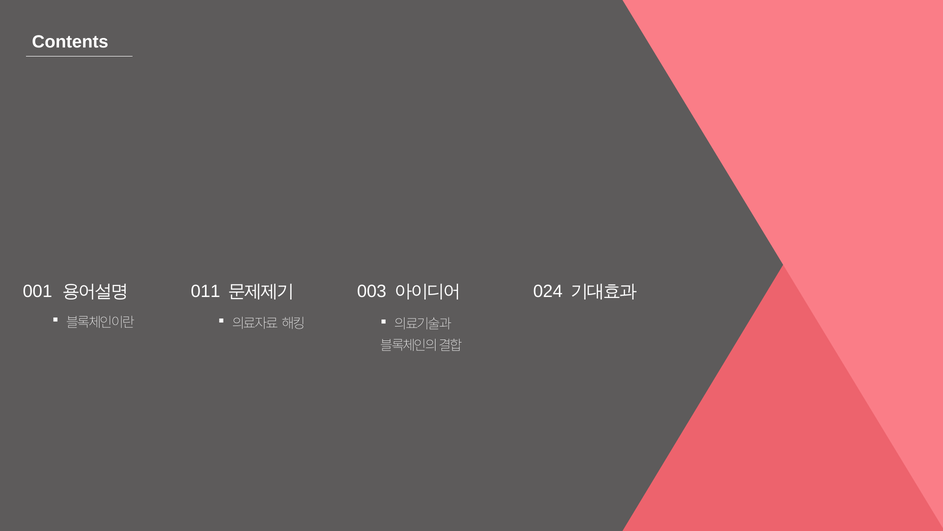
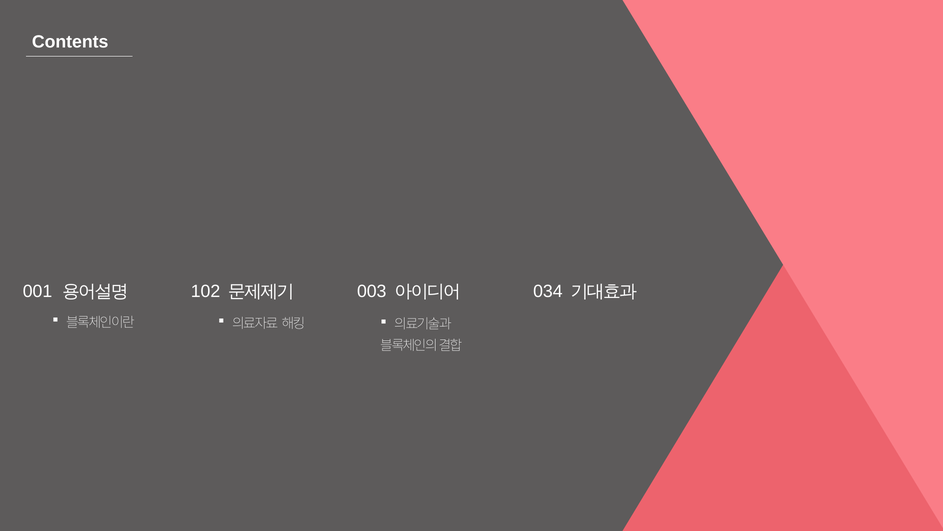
011: 011 -> 102
024: 024 -> 034
